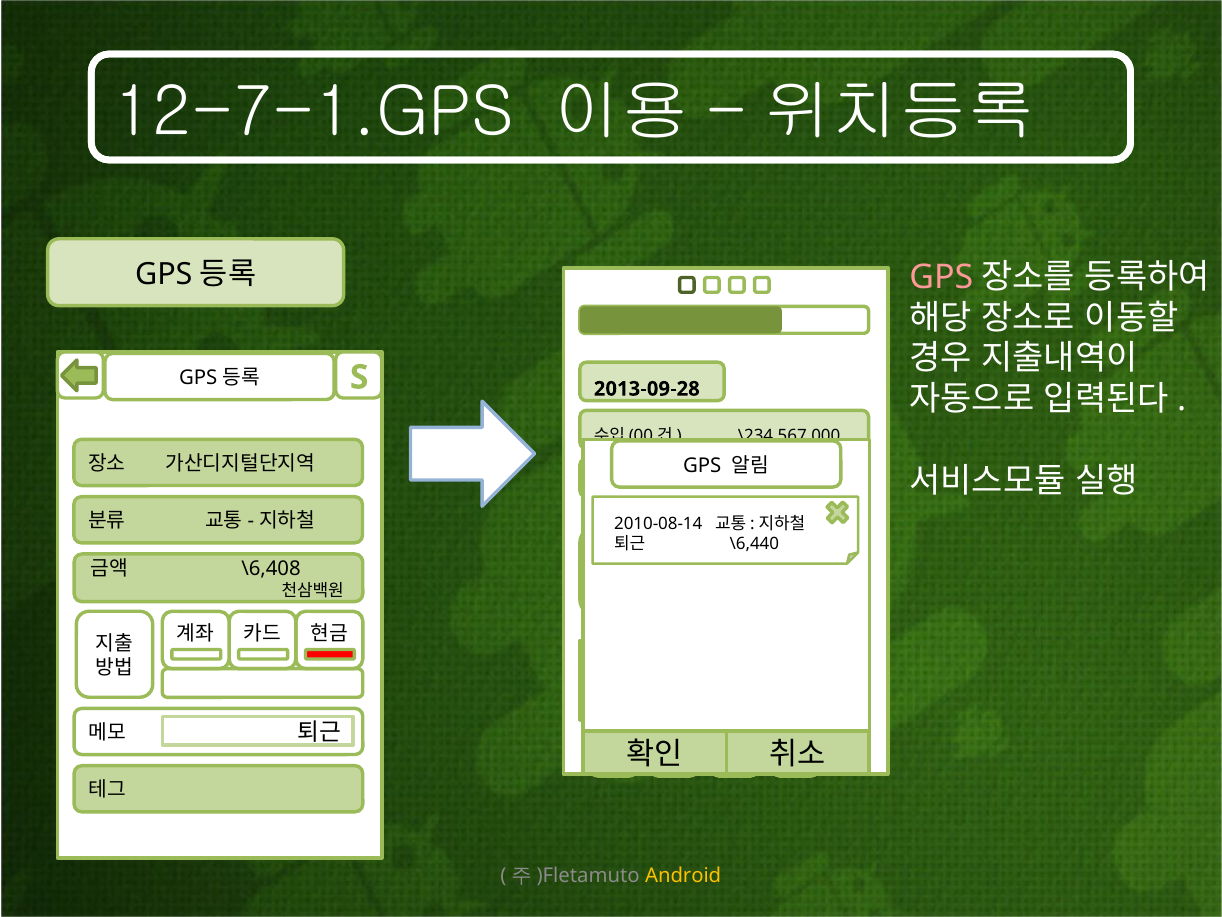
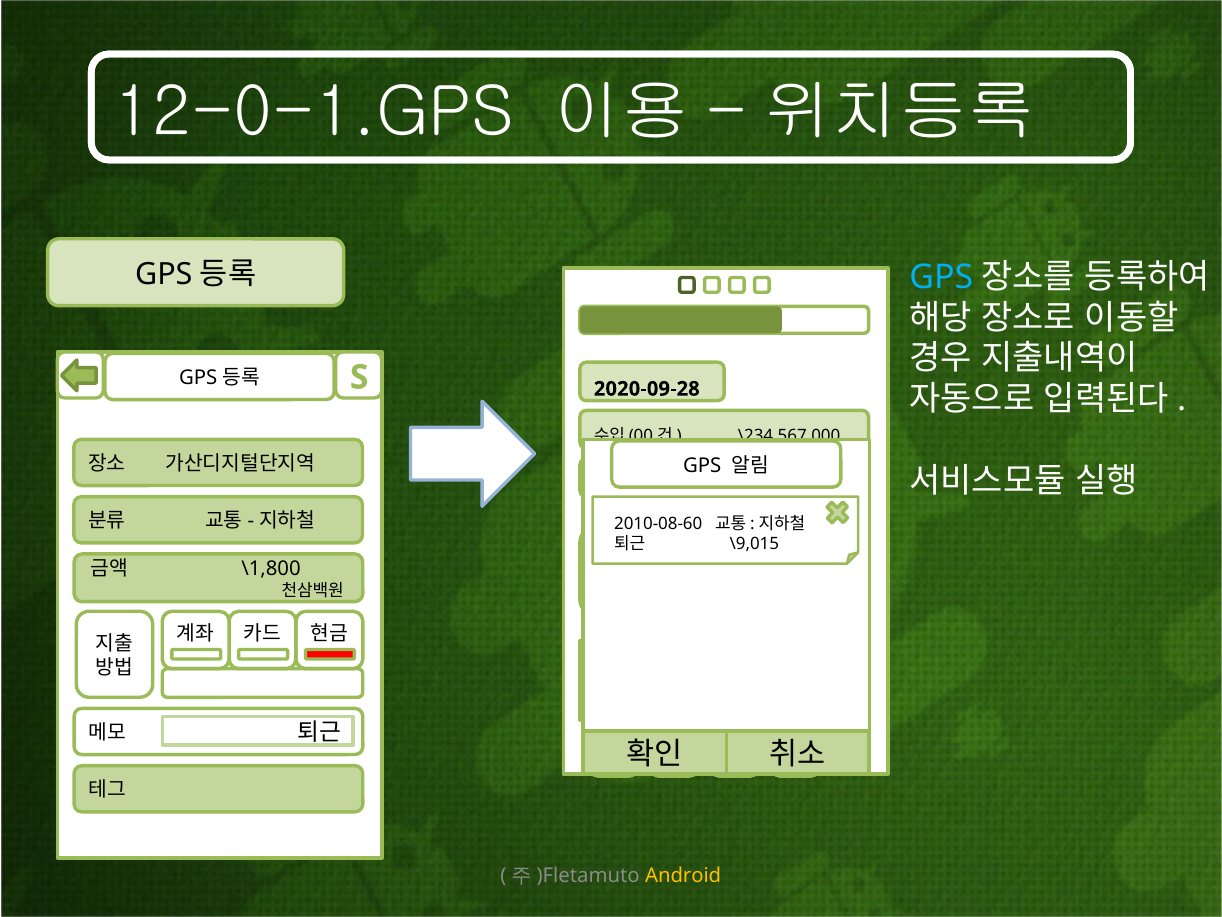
12-7-1.GPS: 12-7-1.GPS -> 12-0-1.GPS
GPS at (941, 277) colour: pink -> light blue
2013-09-28: 2013-09-28 -> 2020-09-28
2010-08-14: 2010-08-14 -> 2010-08-60
\6,440: \6,440 -> \9,015
\6,408: \6,408 -> \1,800
